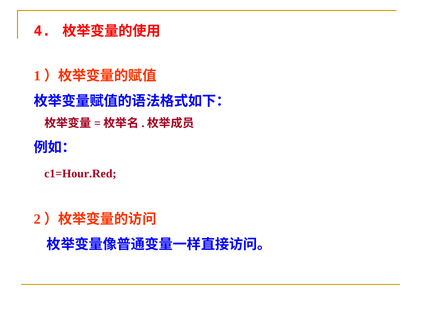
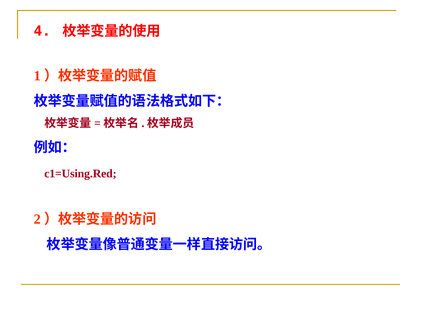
c1=Hour.Red: c1=Hour.Red -> c1=Using.Red
